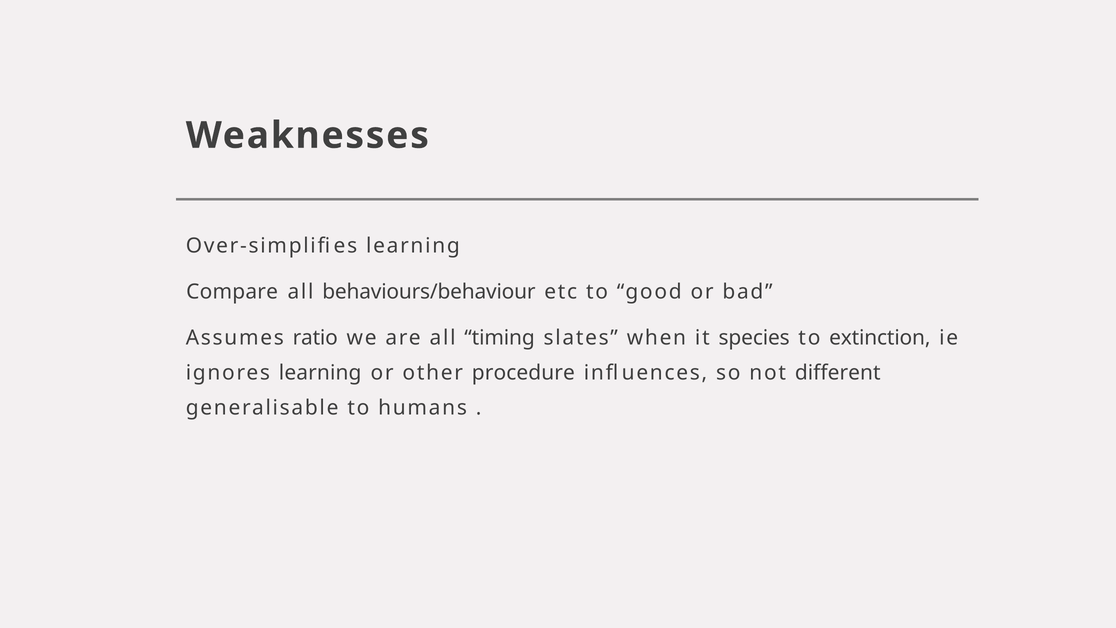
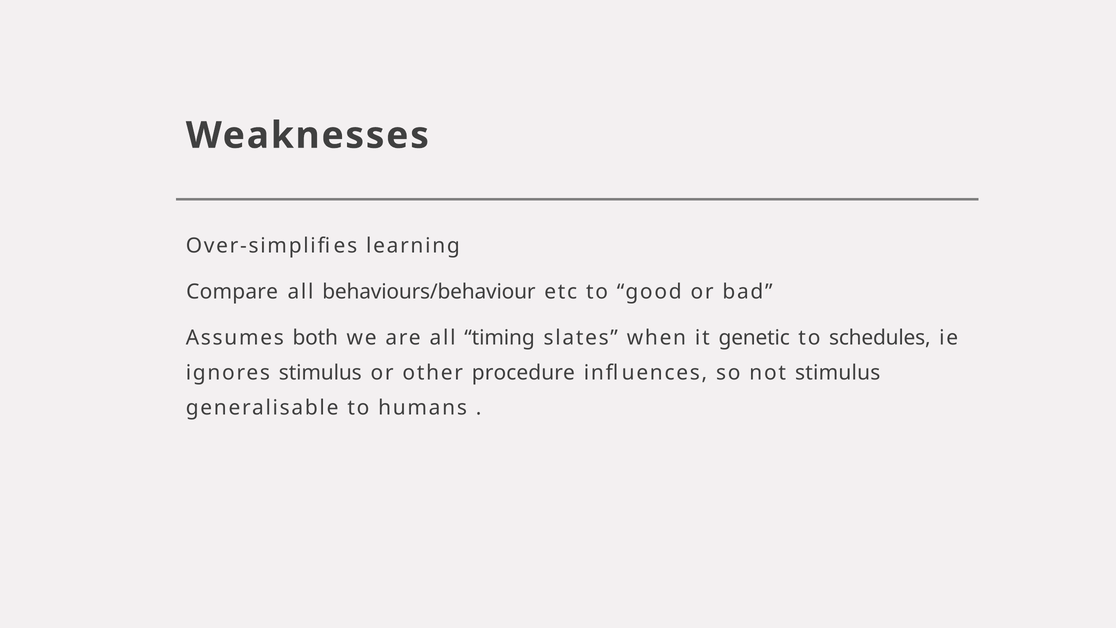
ratio: ratio -> both
species: species -> genetic
extinction: extinction -> schedules
ignores learning: learning -> stimulus
not different: different -> stimulus
